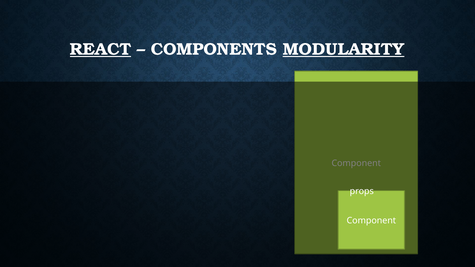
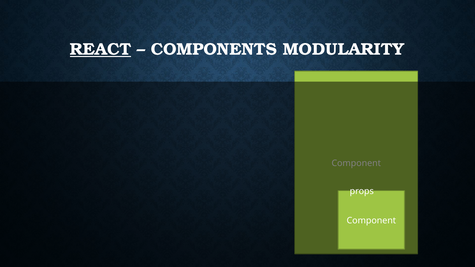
MODULARITY underline: present -> none
